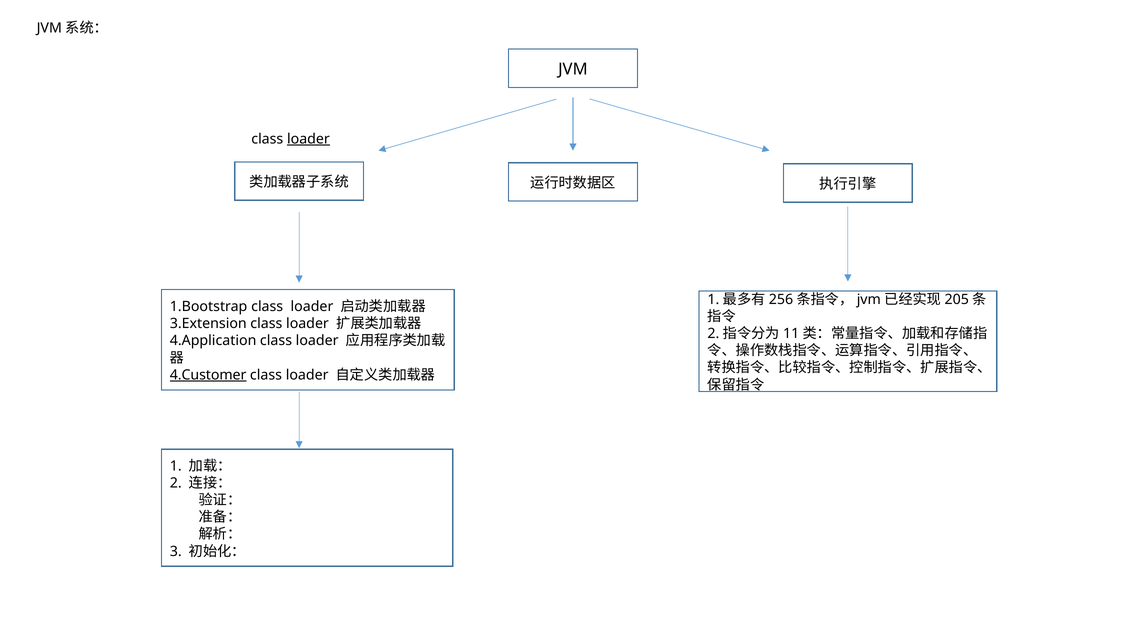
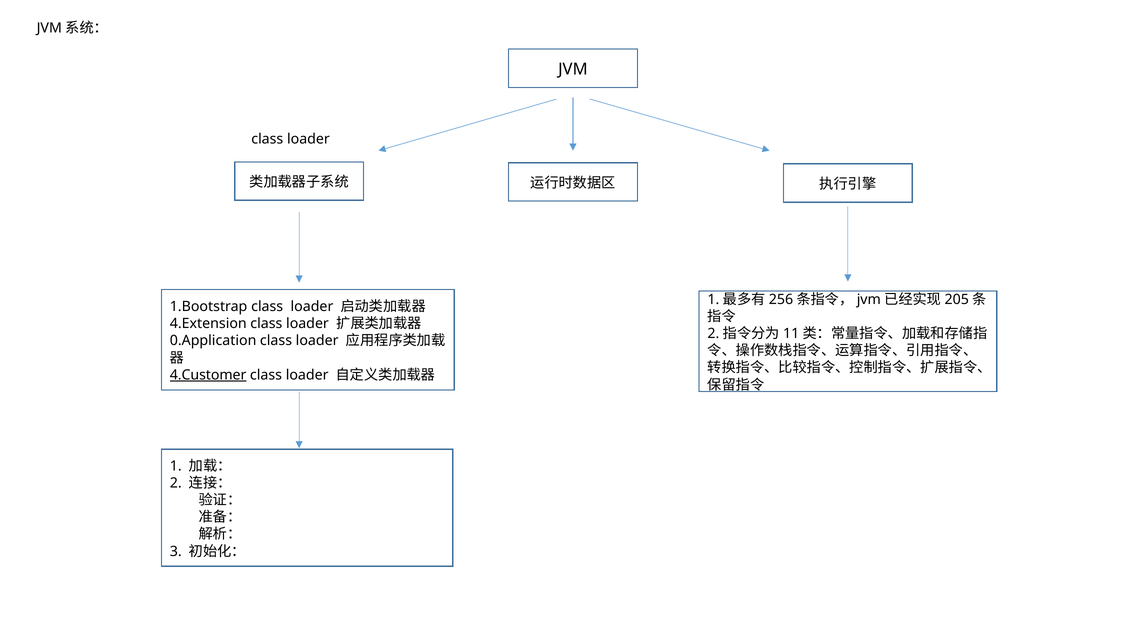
loader at (308, 139) underline: present -> none
3.Extension: 3.Extension -> 4.Extension
4.Application: 4.Application -> 0.Application
